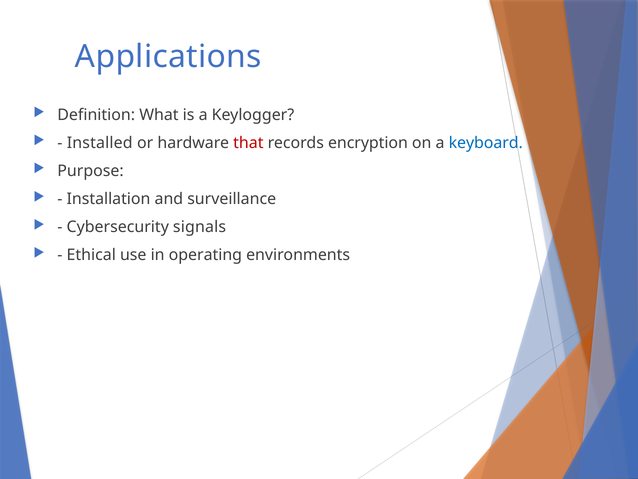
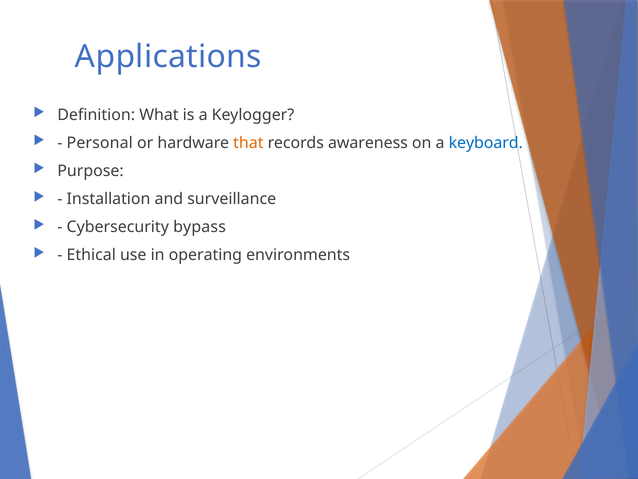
Installed: Installed -> Personal
that colour: red -> orange
encryption: encryption -> awareness
signals: signals -> bypass
